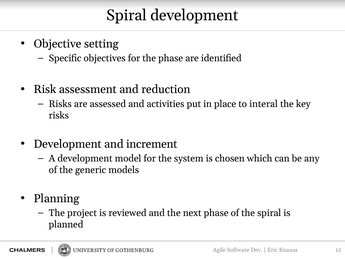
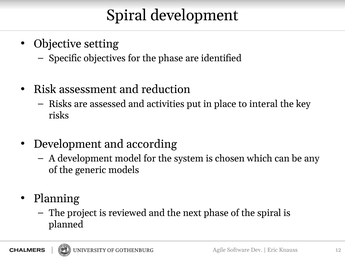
increment: increment -> according
